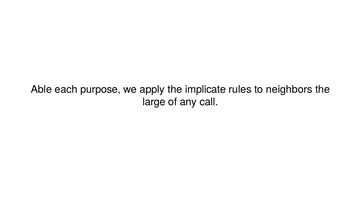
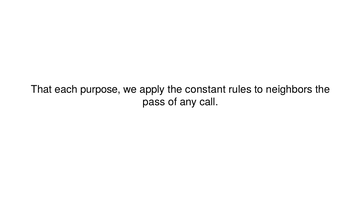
Able: Able -> That
implicate: implicate -> constant
large: large -> pass
